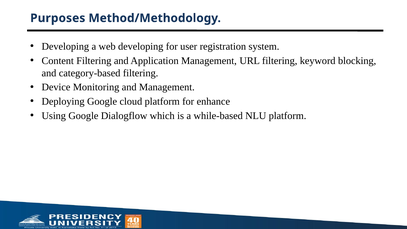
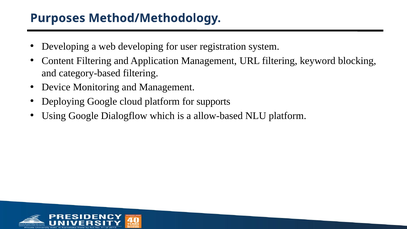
enhance: enhance -> supports
while-based: while-based -> allow-based
